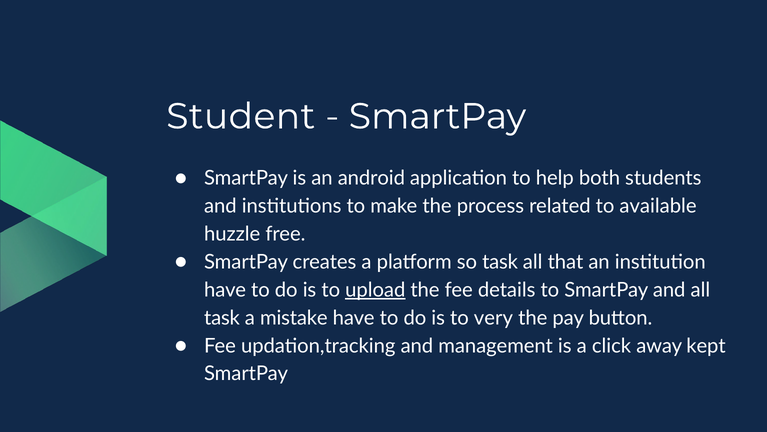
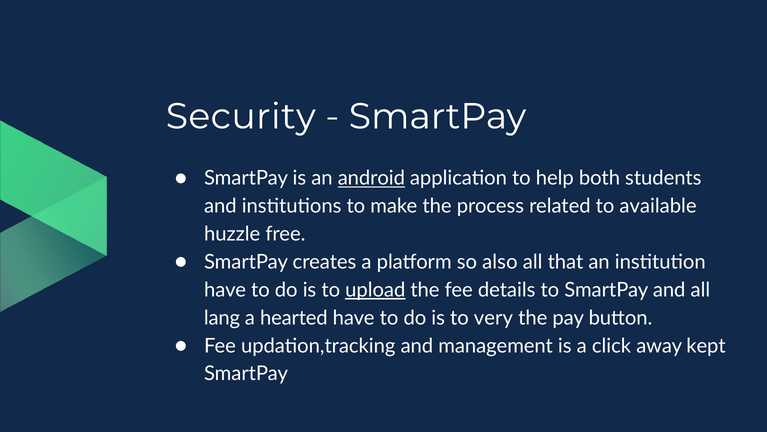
Student: Student -> Security
android underline: none -> present
so task: task -> also
task at (222, 317): task -> lang
mistake: mistake -> hearted
